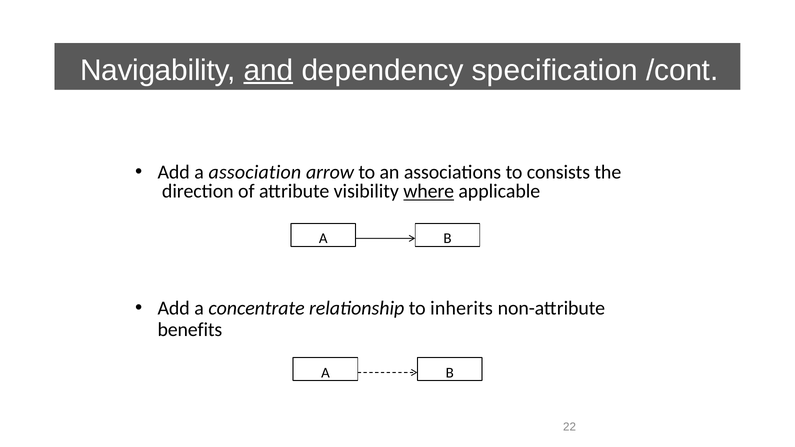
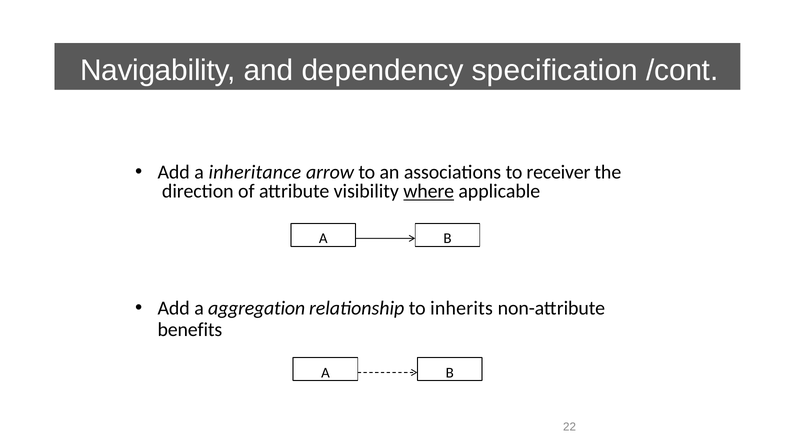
and underline: present -> none
association: association -> inheritance
consists: consists -> receiver
concentrate: concentrate -> aggregation
